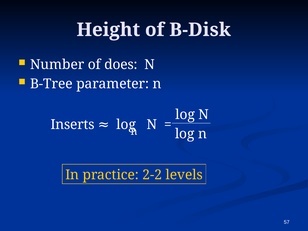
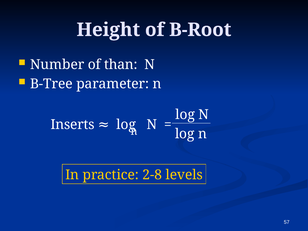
B-Disk: B-Disk -> B-Root
does: does -> than
2-2: 2-2 -> 2-8
